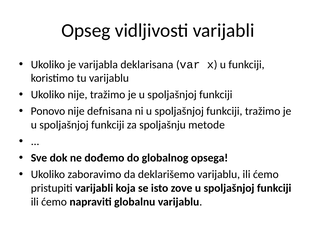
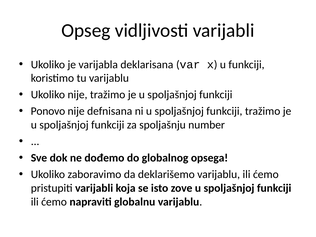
metode: metode -> number
